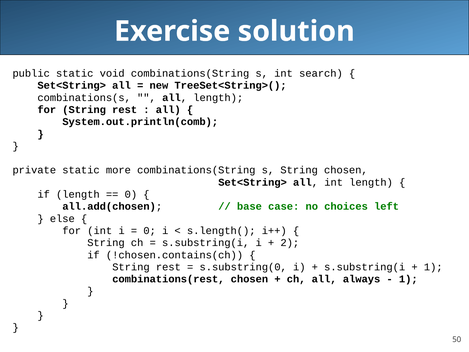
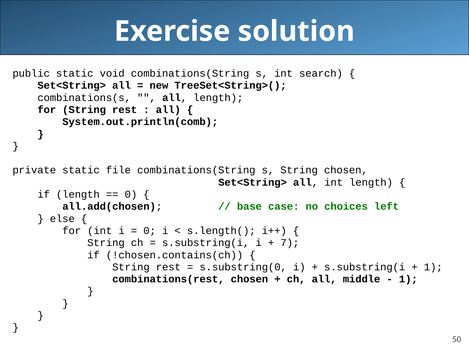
more: more -> file
2: 2 -> 7
always: always -> middle
